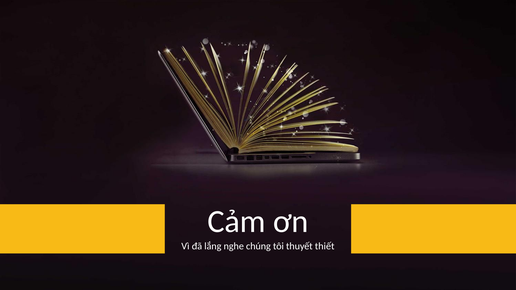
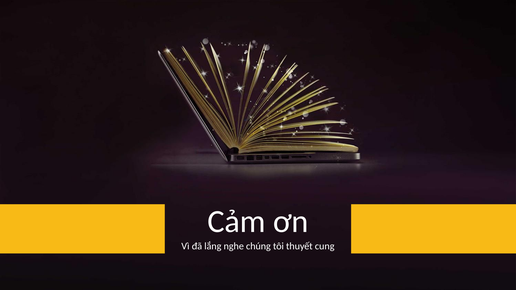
thiết: thiết -> cung
